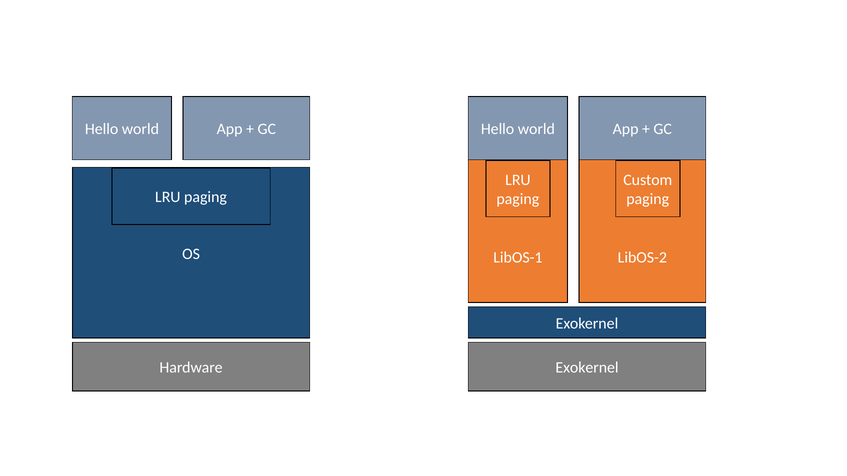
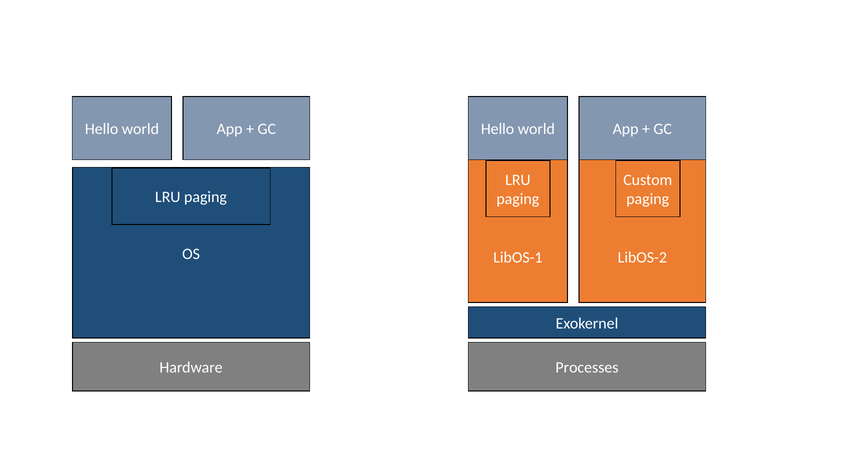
Exokernel at (587, 368): Exokernel -> Processes
